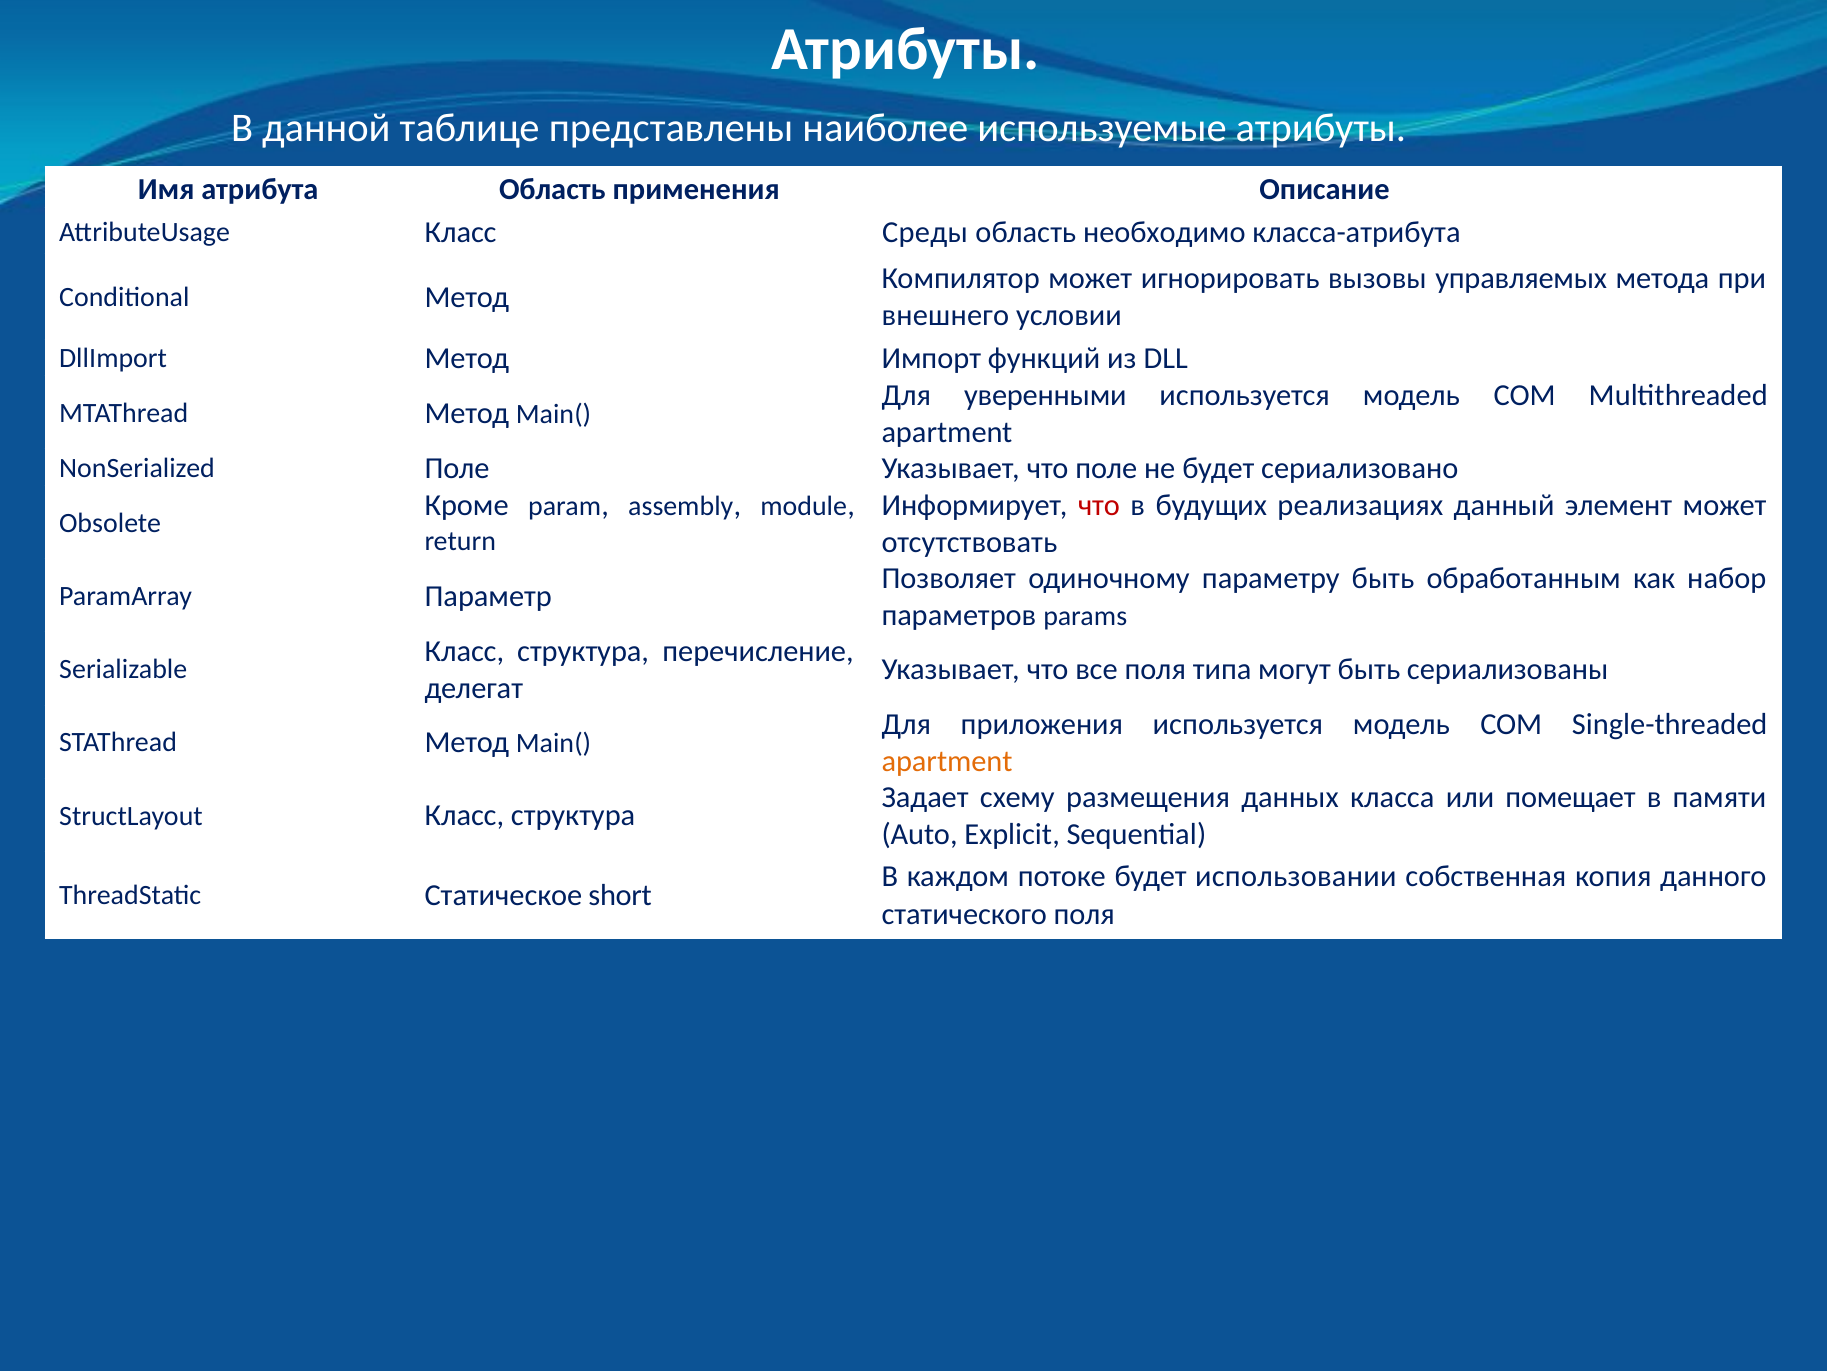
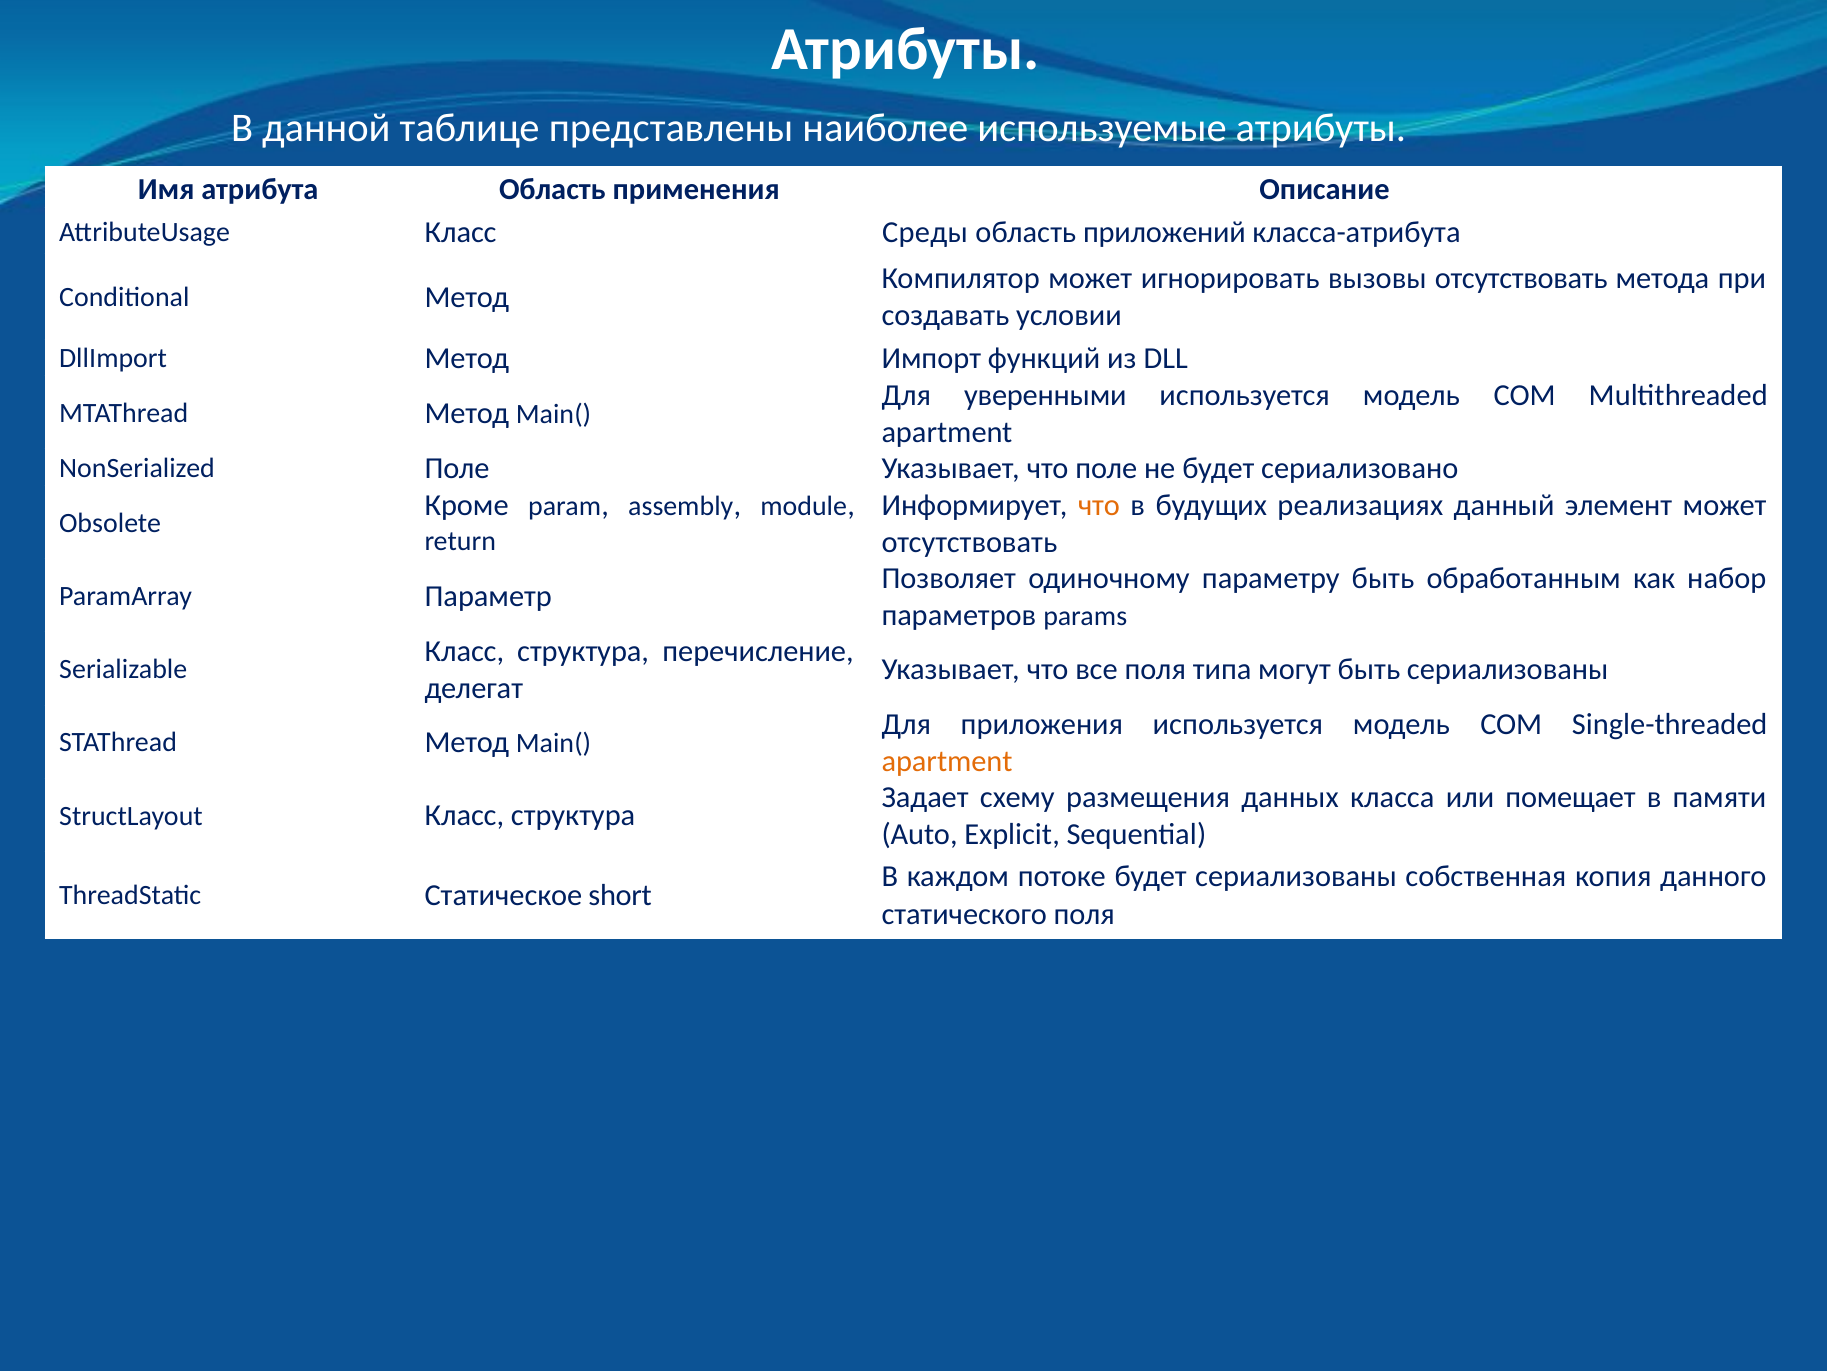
необходимо: необходимо -> приложений
вызовы управляемых: управляемых -> отсутствовать
внешнего: внешнего -> создавать
что at (1099, 505) colour: red -> orange
будет использовании: использовании -> сериализованы
